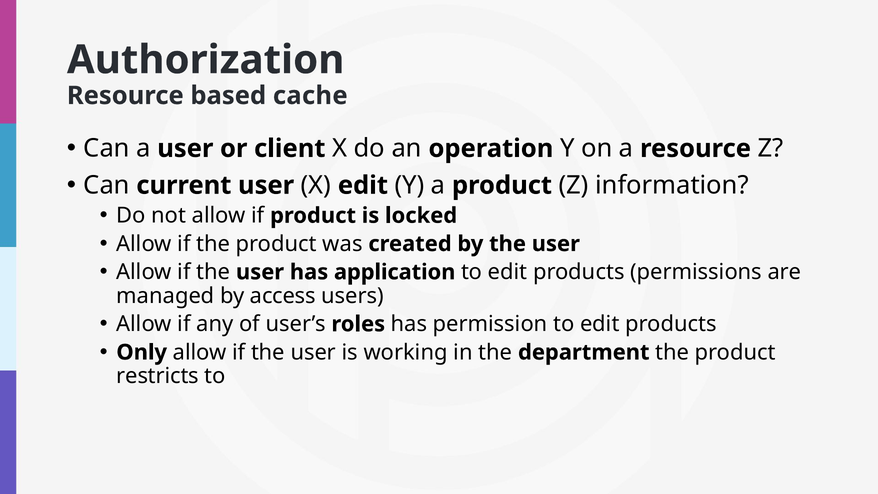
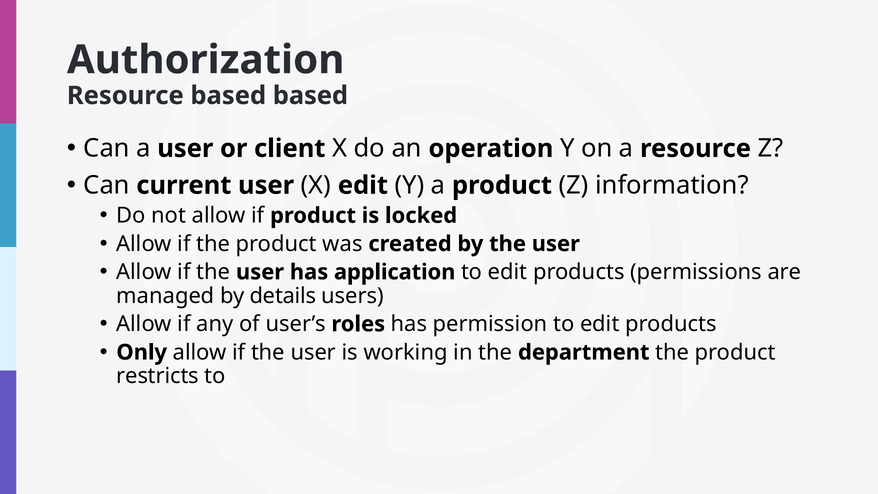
based cache: cache -> based
access: access -> details
